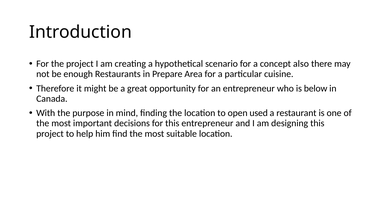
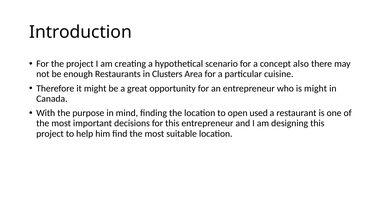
Prepare: Prepare -> Clusters
is below: below -> might
